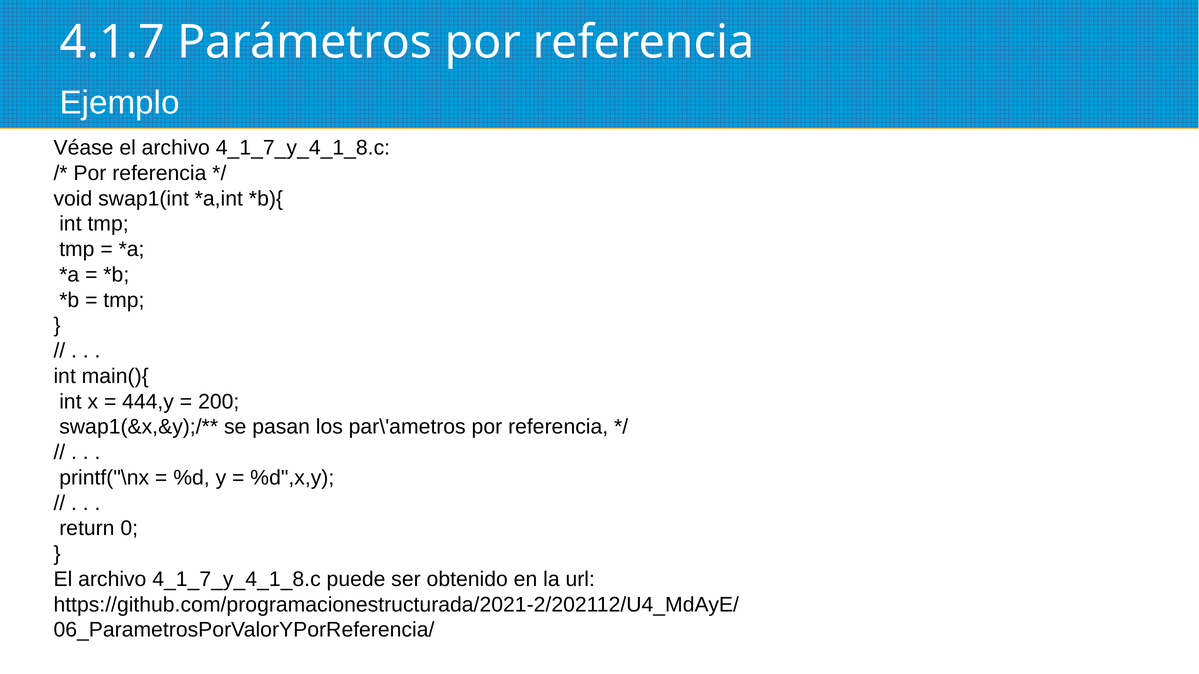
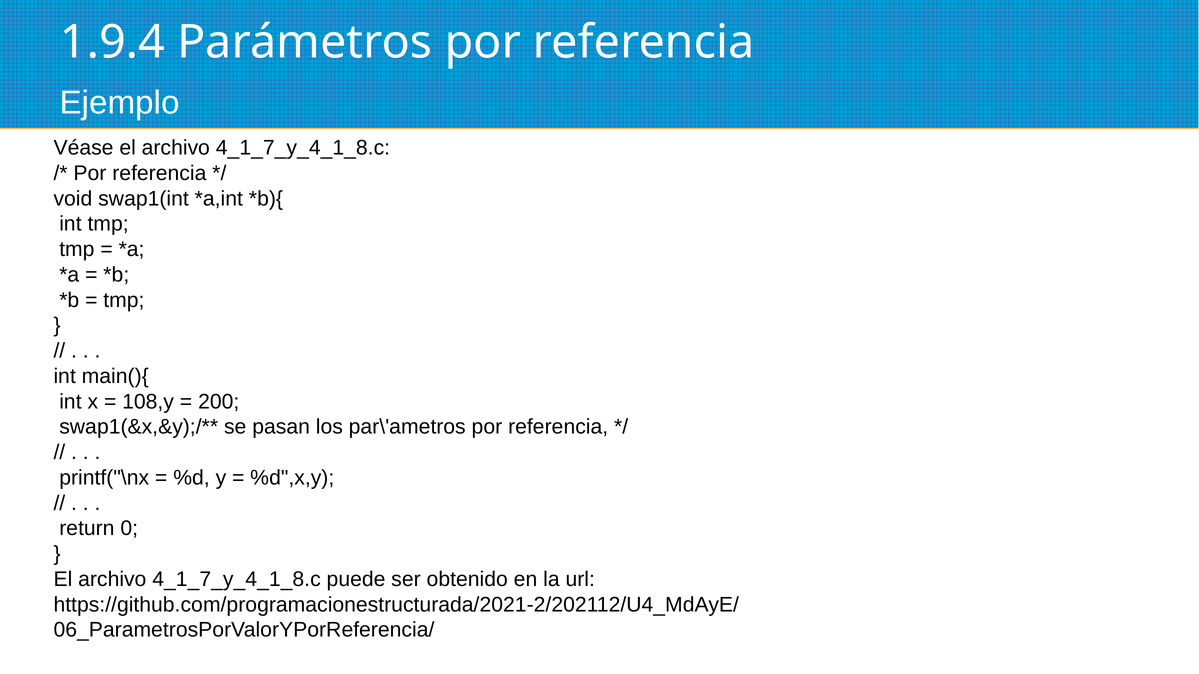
4.1.7: 4.1.7 -> 1.9.4
444,y: 444,y -> 108,y
